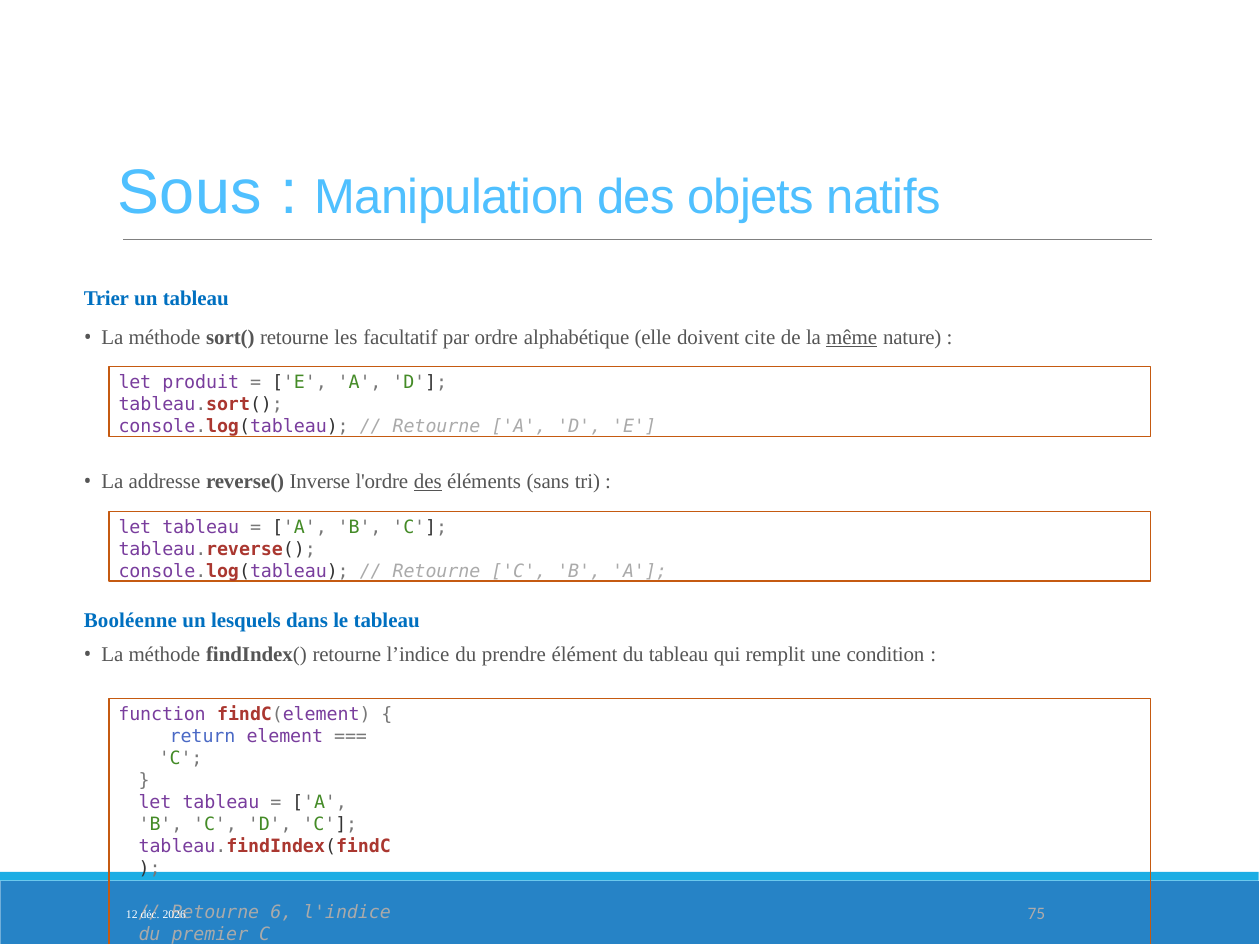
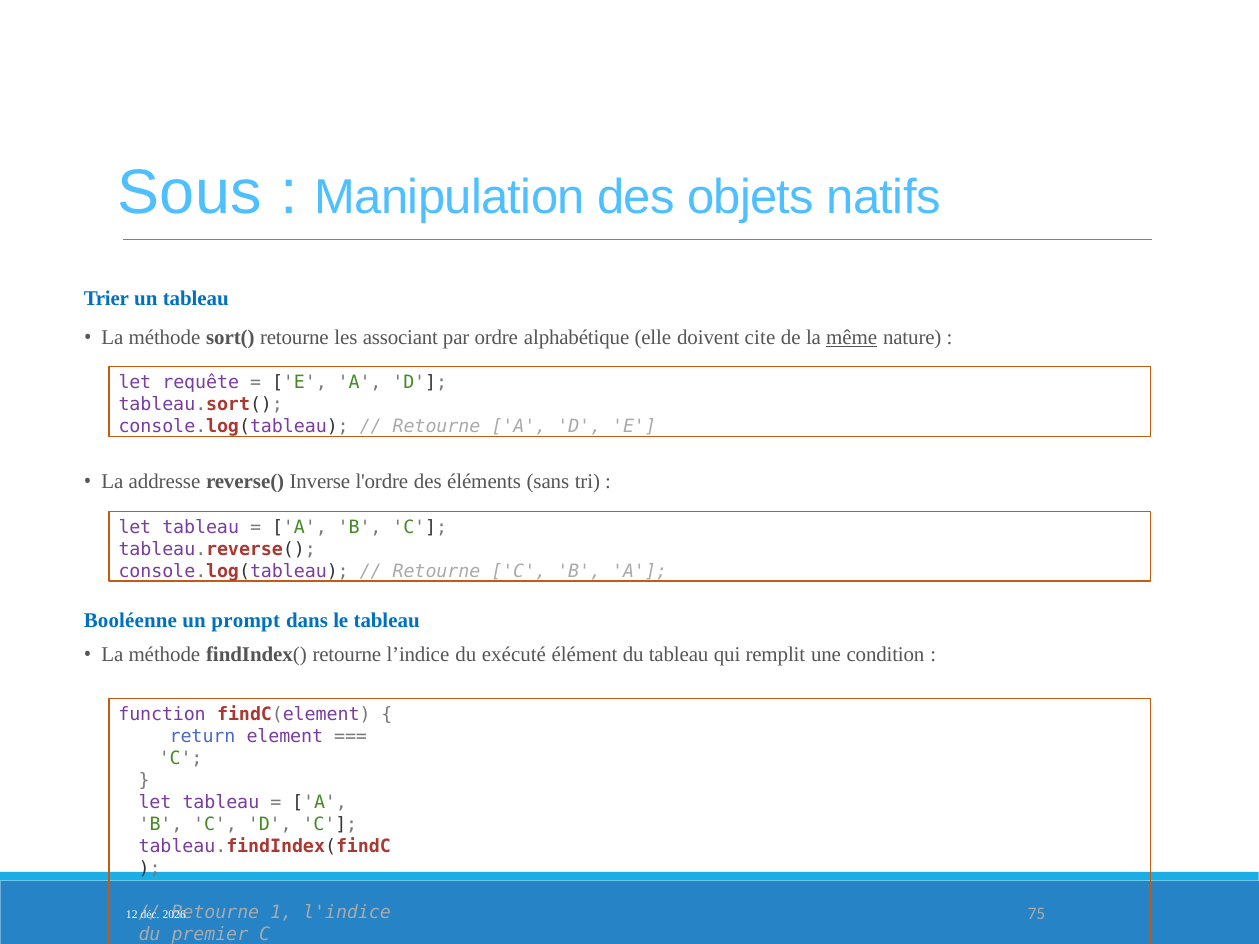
facultatif: facultatif -> associant
produit: produit -> requête
des at (428, 482) underline: present -> none
lesquels: lesquels -> prompt
prendre: prendre -> exécuté
6: 6 -> 1
